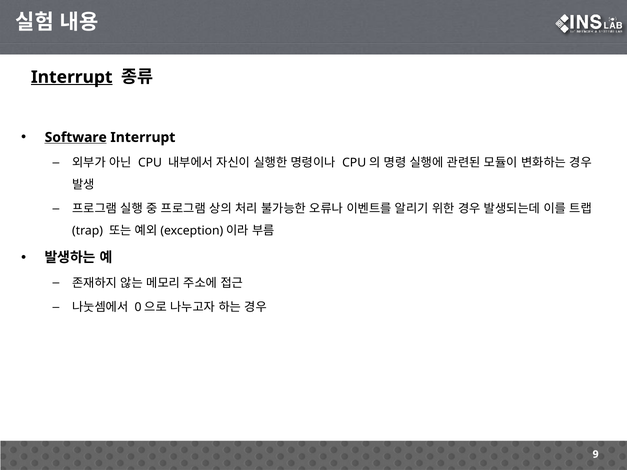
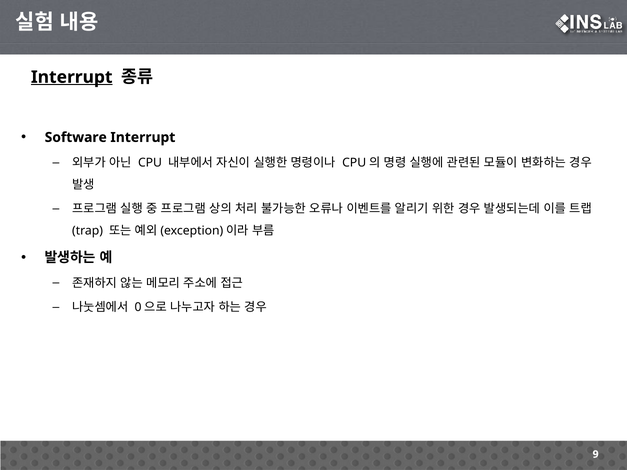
Software underline: present -> none
